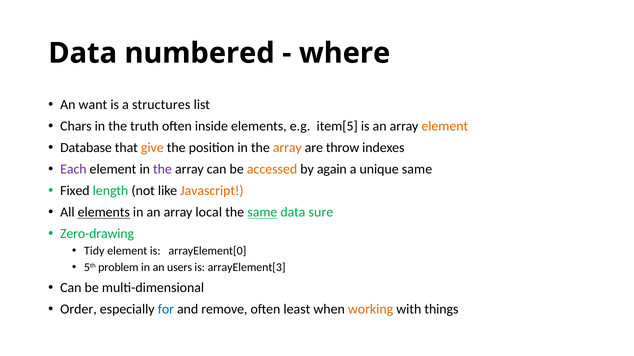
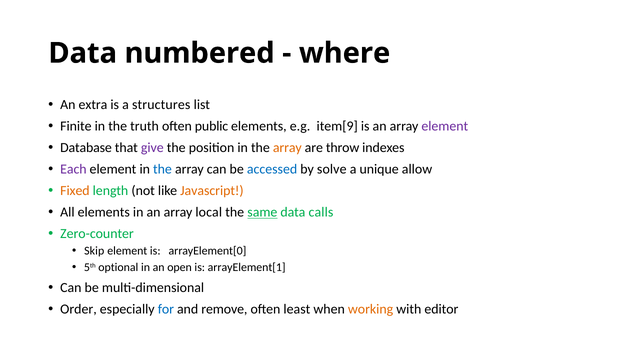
want: want -> extra
Chars: Chars -> Finite
inside: inside -> public
item[5: item[5 -> item[9
element at (445, 126) colour: orange -> purple
give colour: orange -> purple
the at (163, 169) colour: purple -> blue
accessed colour: orange -> blue
again: again -> solve
unique same: same -> allow
Fixed colour: black -> orange
elements at (104, 213) underline: present -> none
sure: sure -> calls
Zero-drawing: Zero-drawing -> Zero-counter
Tidy: Tidy -> Skip
problem: problem -> optional
users: users -> open
arrayElement[3: arrayElement[3 -> arrayElement[1
things: things -> editor
